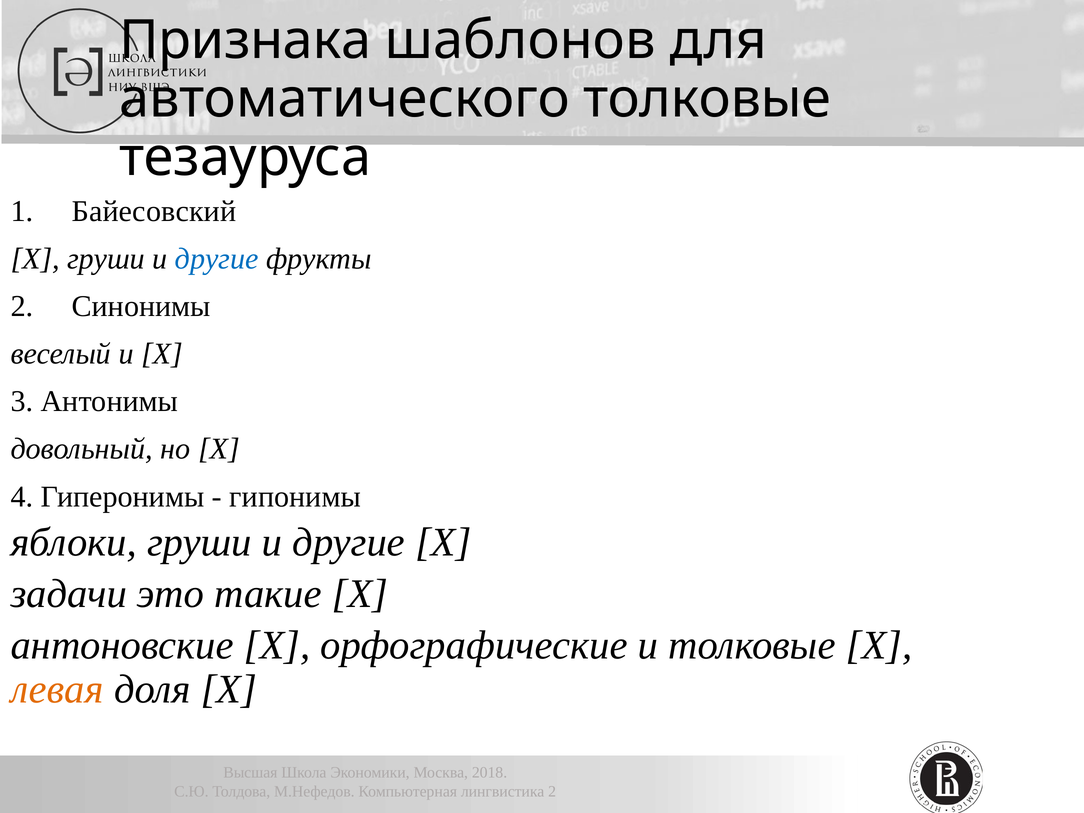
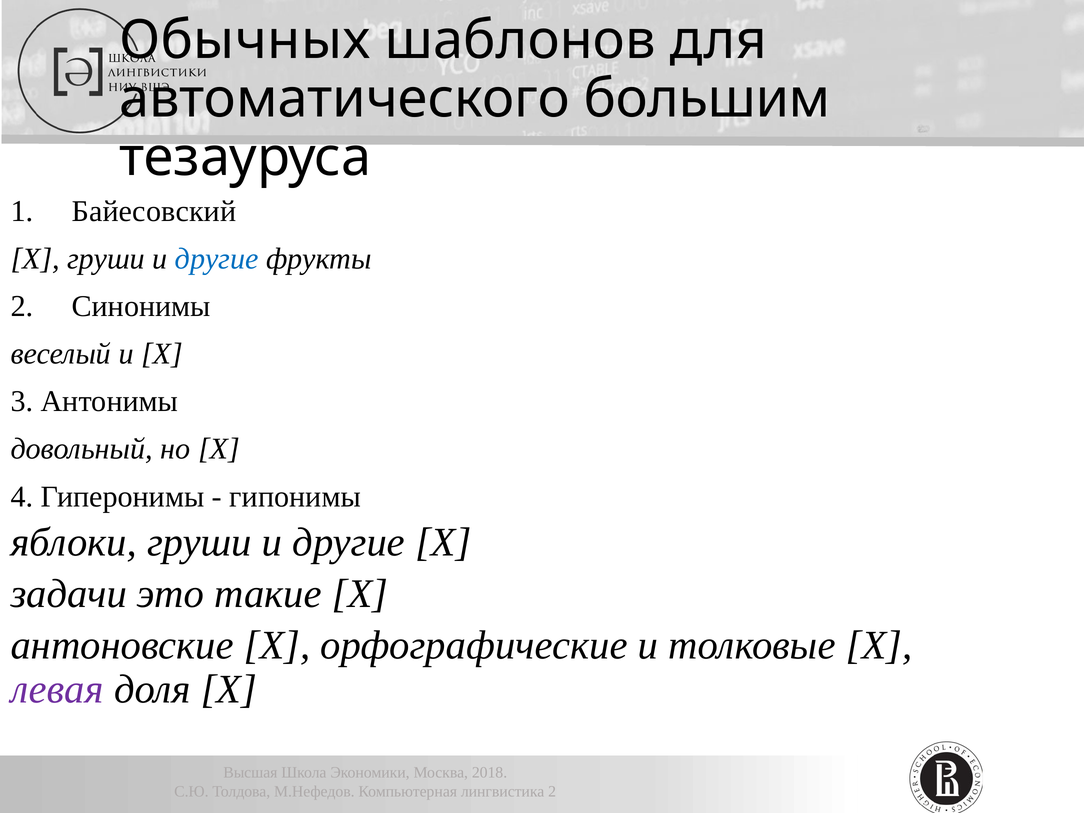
Признака: Признака -> Обычных
автоматического толковые: толковые -> большим
левая colour: orange -> purple
